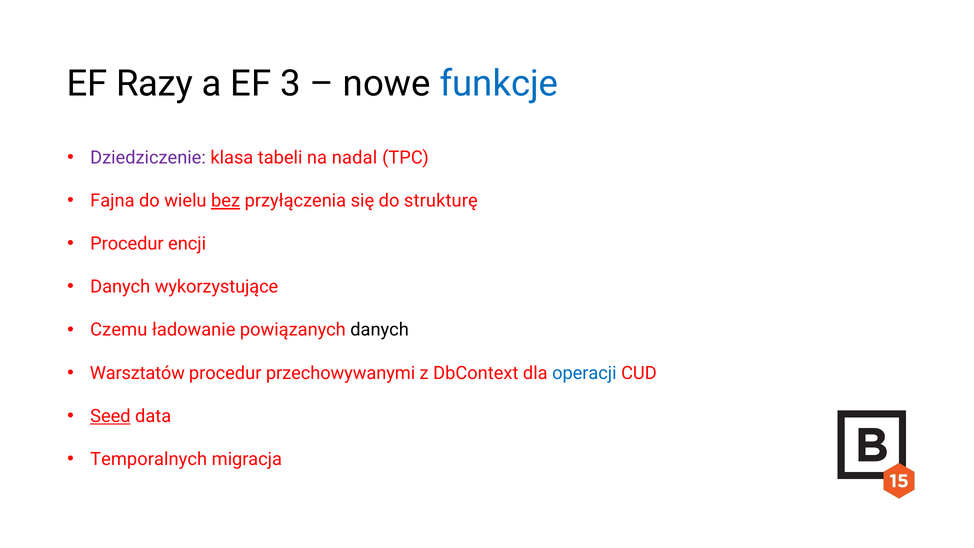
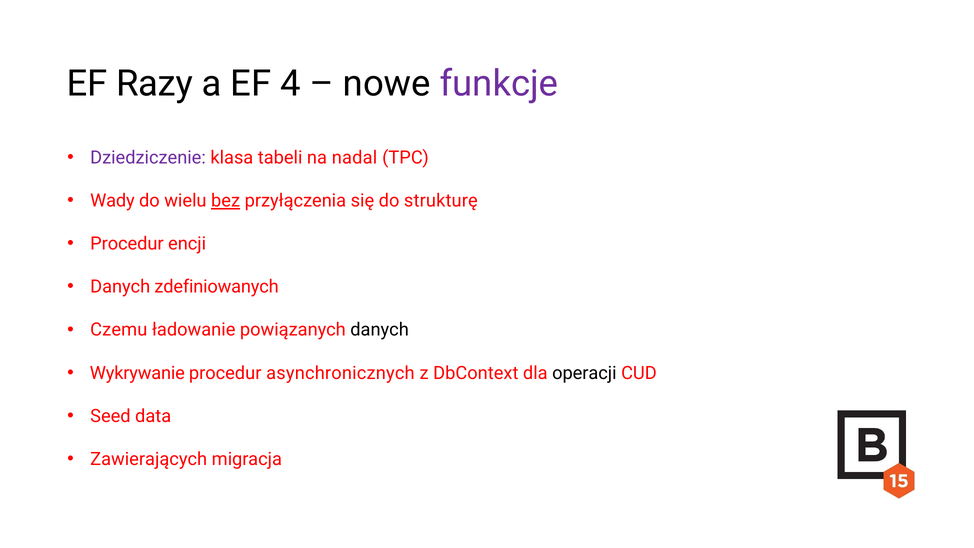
3: 3 -> 4
funkcje colour: blue -> purple
Fajna: Fajna -> Wady
wykorzystujące: wykorzystujące -> zdefiniowanych
Warsztatów: Warsztatów -> Wykrywanie
przechowywanymi: przechowywanymi -> asynchronicznych
operacji colour: blue -> black
Seed underline: present -> none
Temporalnych: Temporalnych -> Zawierających
